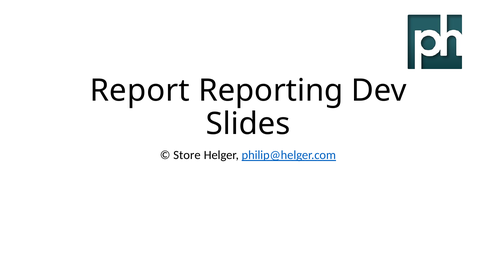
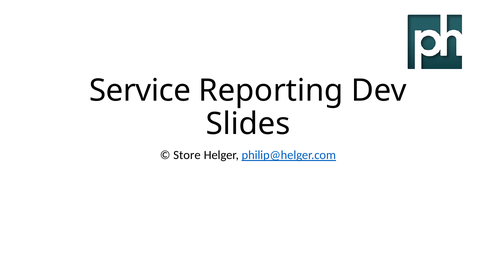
Report: Report -> Service
